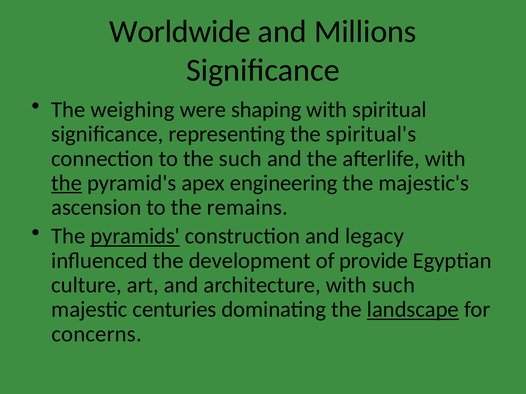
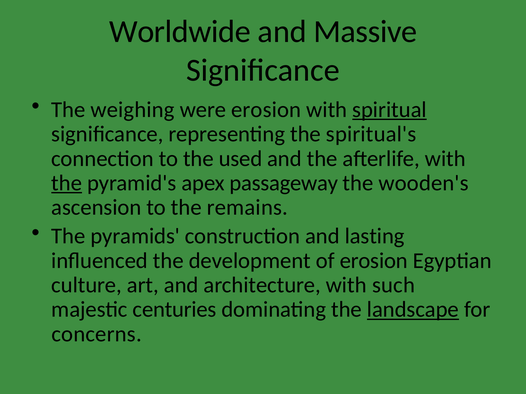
Millions: Millions -> Massive
were shaping: shaping -> erosion
spiritual underline: none -> present
the such: such -> used
engineering: engineering -> passageway
majestic's: majestic's -> wooden's
pyramids underline: present -> none
legacy: legacy -> lasting
of provide: provide -> erosion
